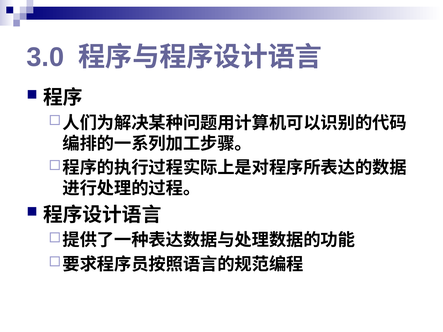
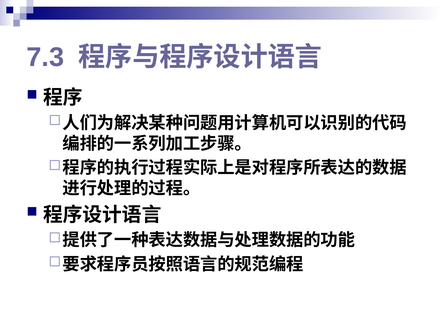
3.0: 3.0 -> 7.3
